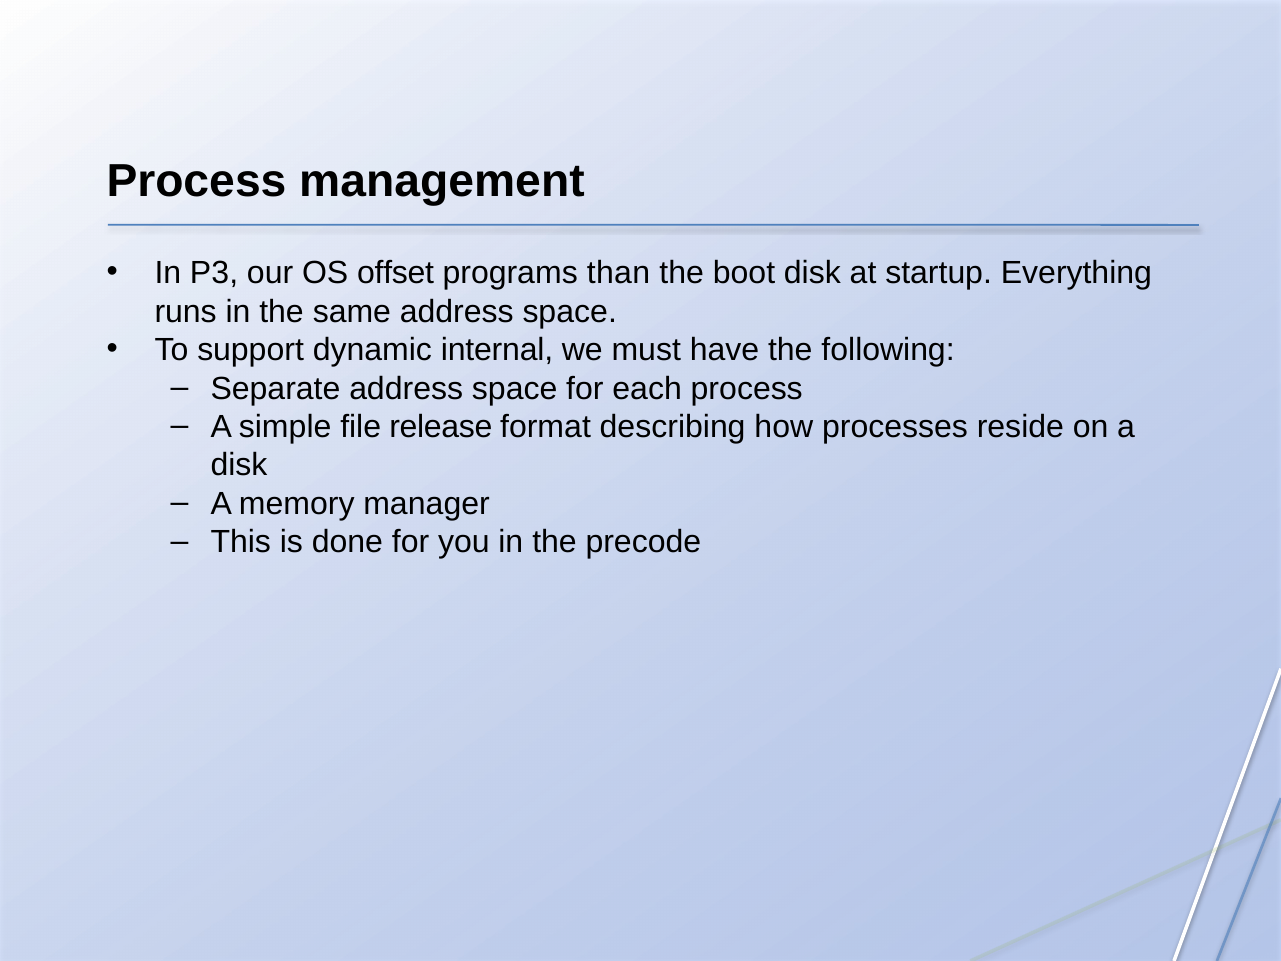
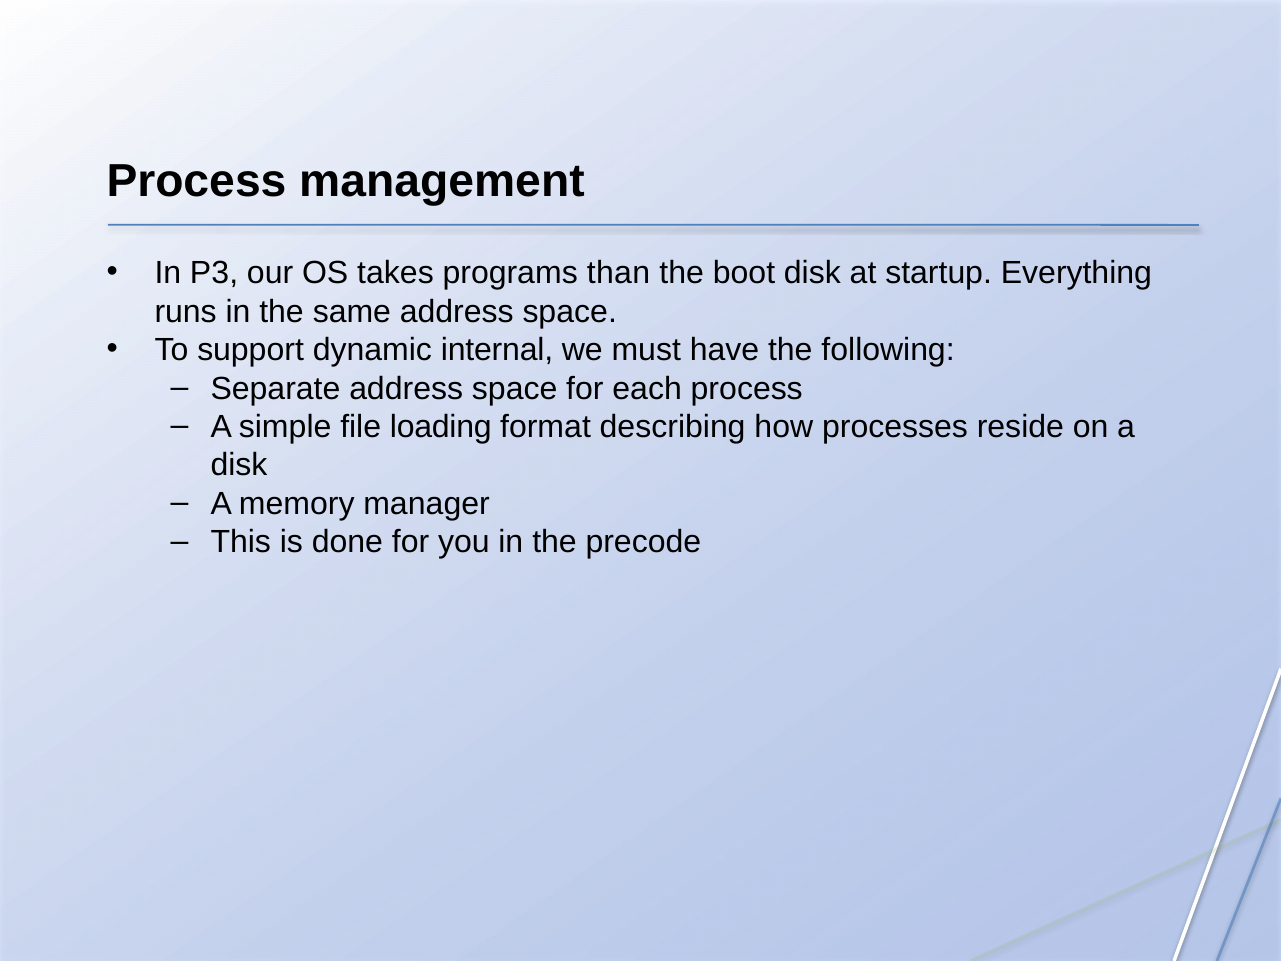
offset: offset -> takes
release: release -> loading
